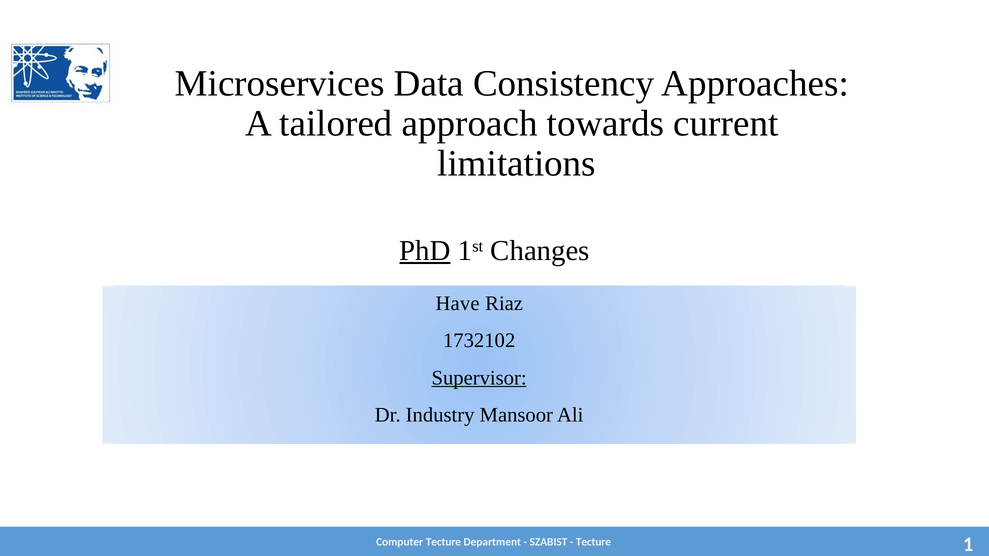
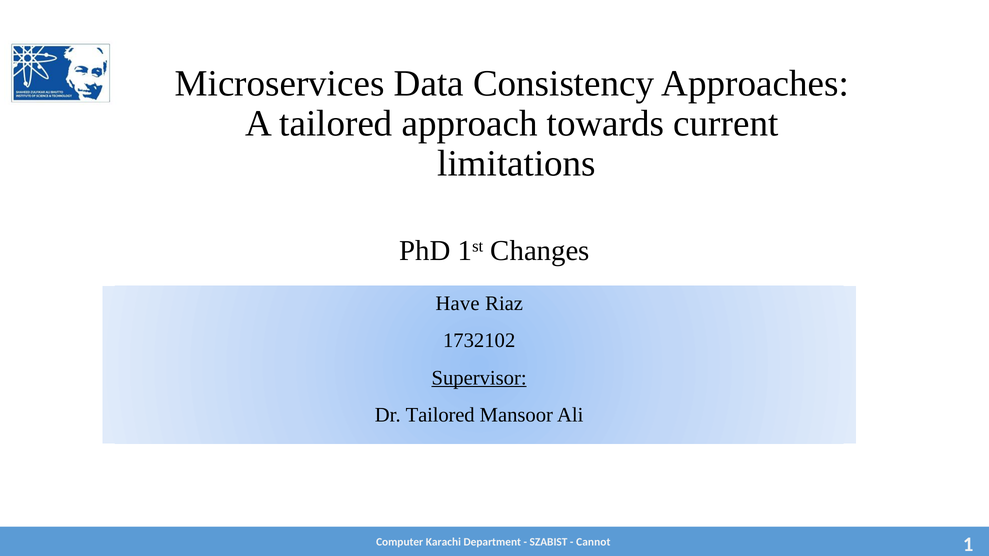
PhD underline: present -> none
Dr Industry: Industry -> Tailored
Computer Tecture: Tecture -> Karachi
Tecture at (593, 542): Tecture -> Cannot
